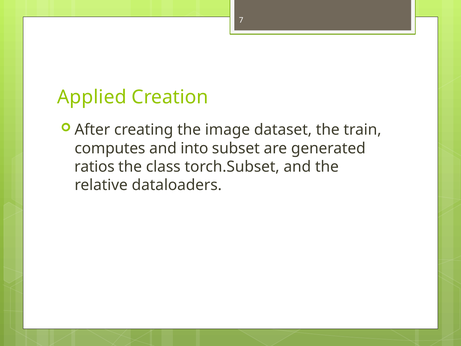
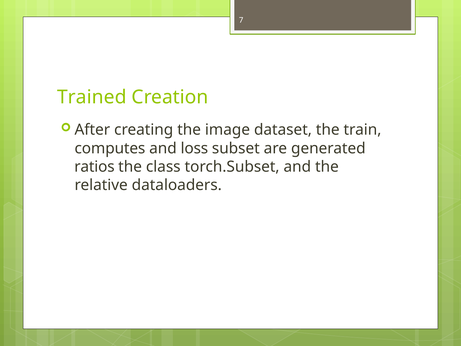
Applied: Applied -> Trained
into: into -> loss
